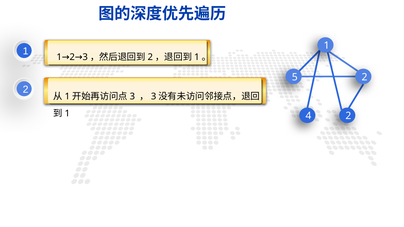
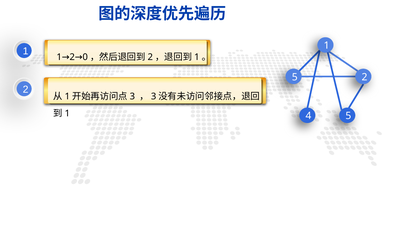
3: 3 -> 0
4 2: 2 -> 5
